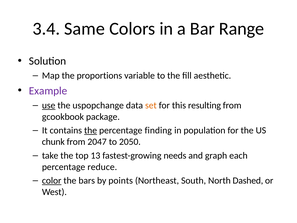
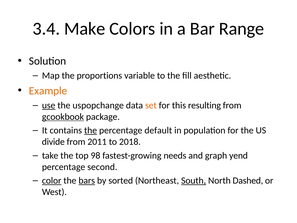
Same: Same -> Make
Example colour: purple -> orange
gcookbook underline: none -> present
finding: finding -> default
chunk: chunk -> divide
2047: 2047 -> 2011
2050: 2050 -> 2018
13: 13 -> 98
each: each -> yend
reduce: reduce -> second
bars underline: none -> present
points: points -> sorted
South underline: none -> present
